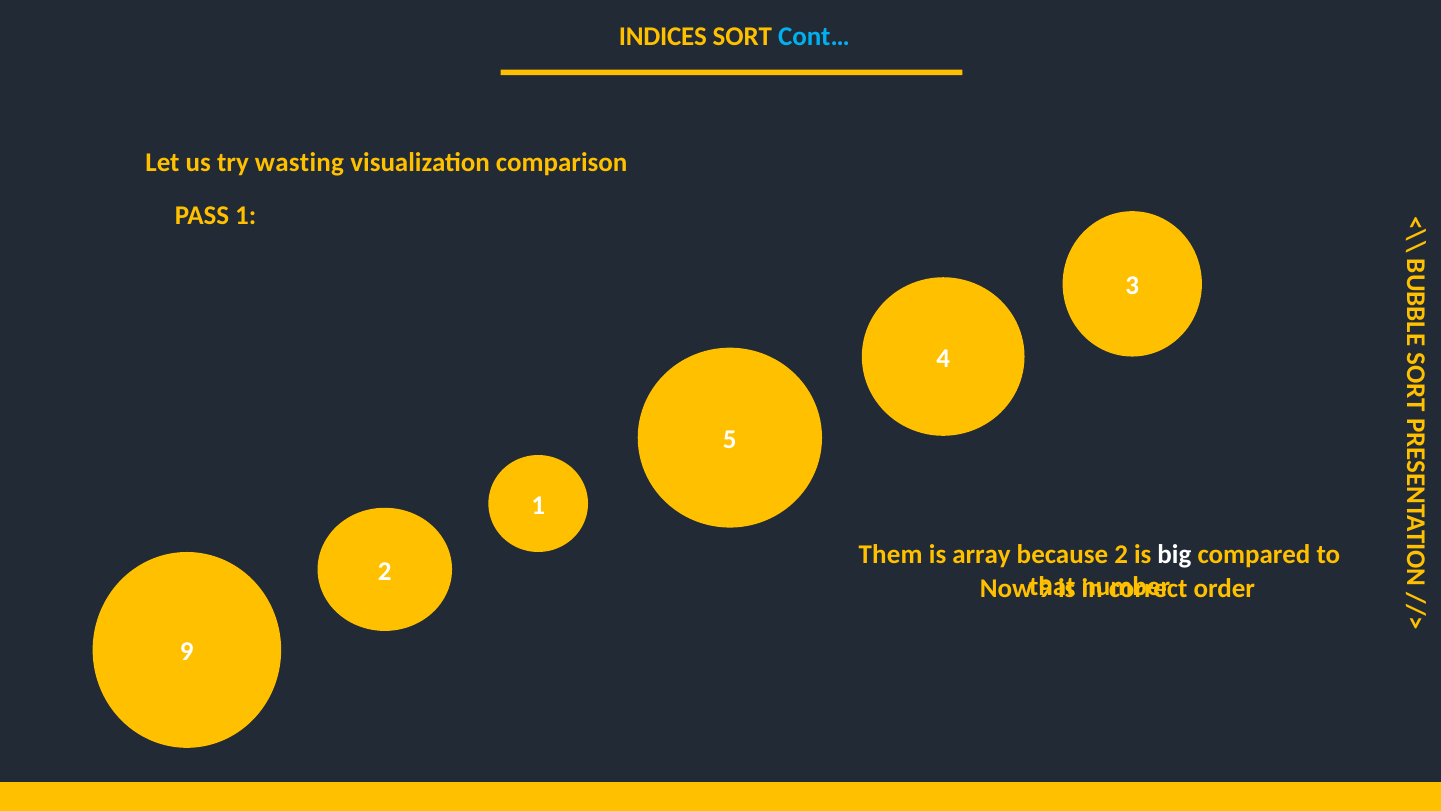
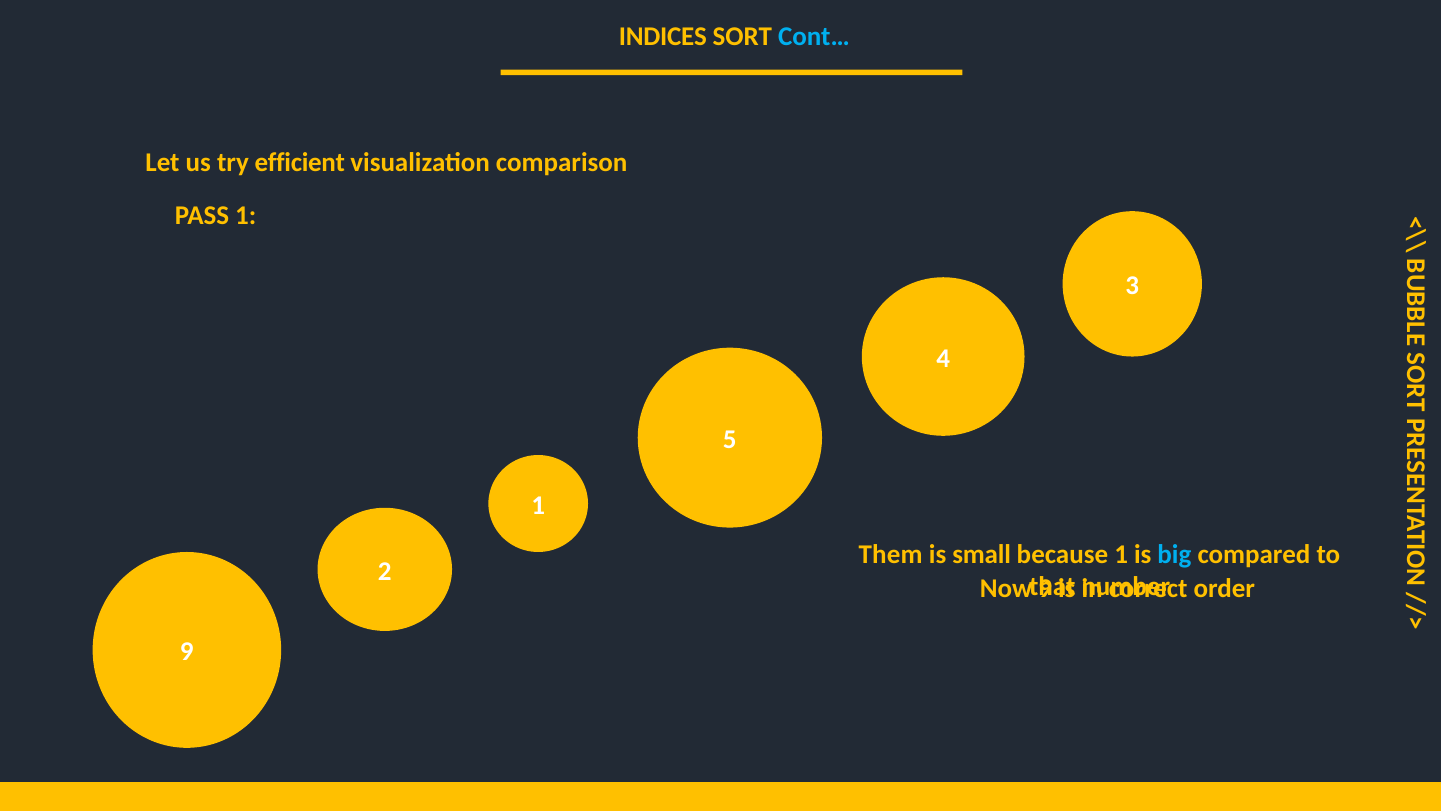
wasting: wasting -> efficient
array: array -> small
because 2: 2 -> 1
big colour: white -> light blue
